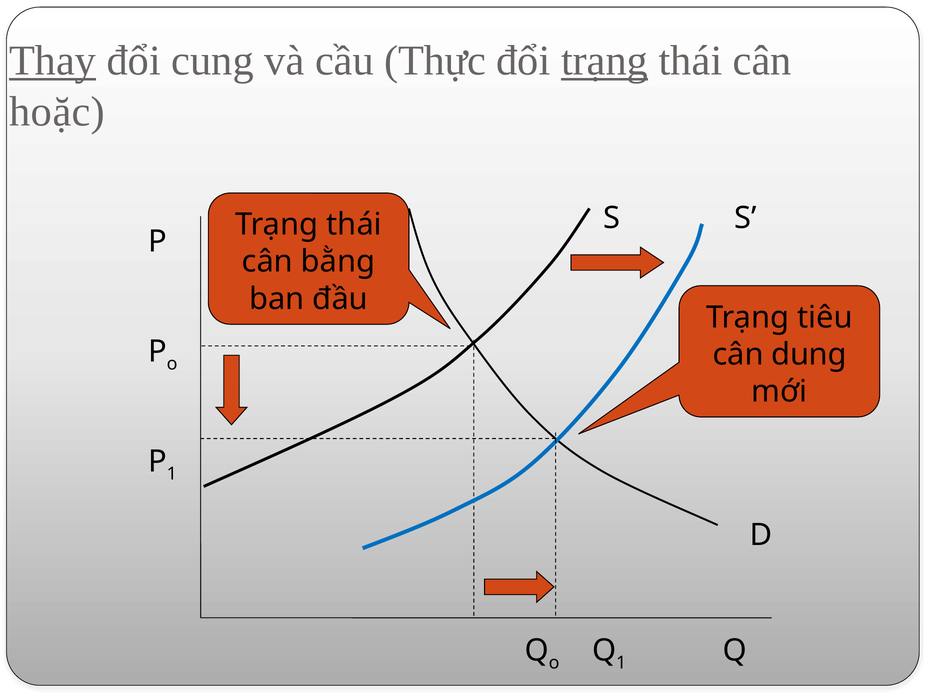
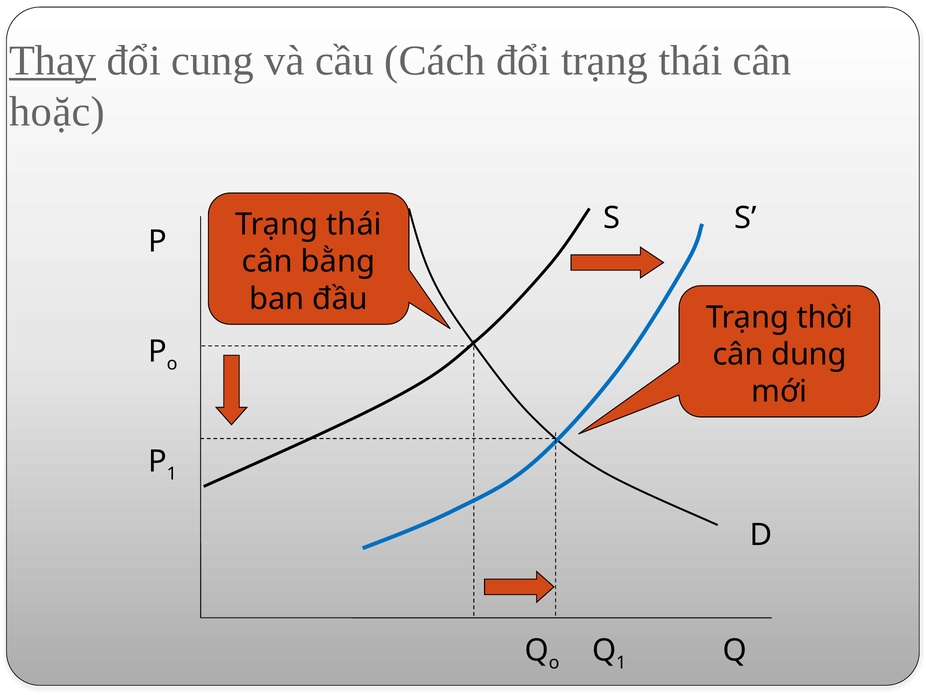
Thực: Thực -> Cách
trạng at (605, 61) underline: present -> none
tiêu: tiêu -> thời
